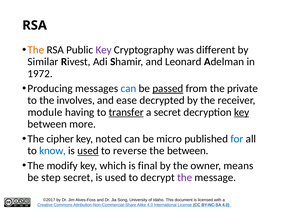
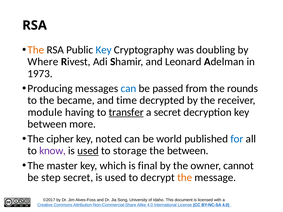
Key at (104, 50) colour: purple -> blue
different: different -> doubling
Similar: Similar -> Where
1972: 1972 -> 1973
passed underline: present -> none
private: private -> rounds
involves: involves -> became
ease: ease -> time
key at (242, 112) underline: present -> none
micro: micro -> world
know colour: blue -> purple
reverse: reverse -> storage
modify: modify -> master
means: means -> cannot
the at (185, 178) colour: purple -> orange
